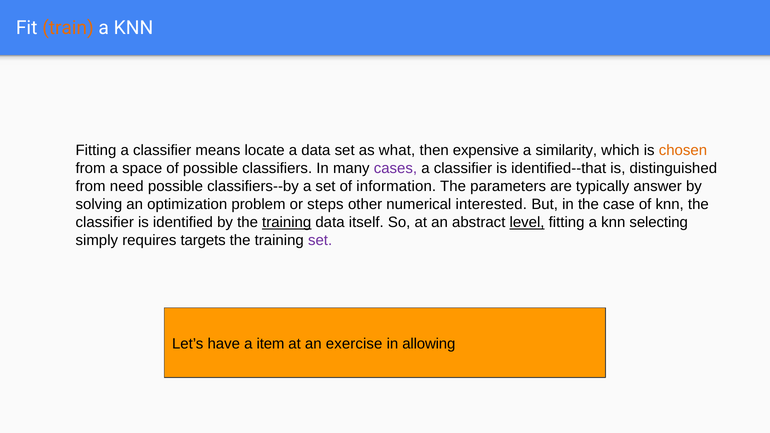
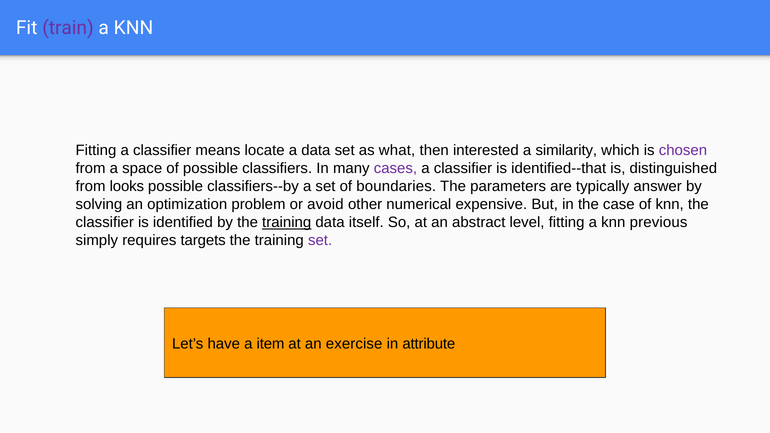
train colour: orange -> purple
expensive: expensive -> interested
chosen colour: orange -> purple
need: need -> looks
information: information -> boundaries
steps: steps -> avoid
interested: interested -> expensive
level underline: present -> none
selecting: selecting -> previous
allowing: allowing -> attribute
